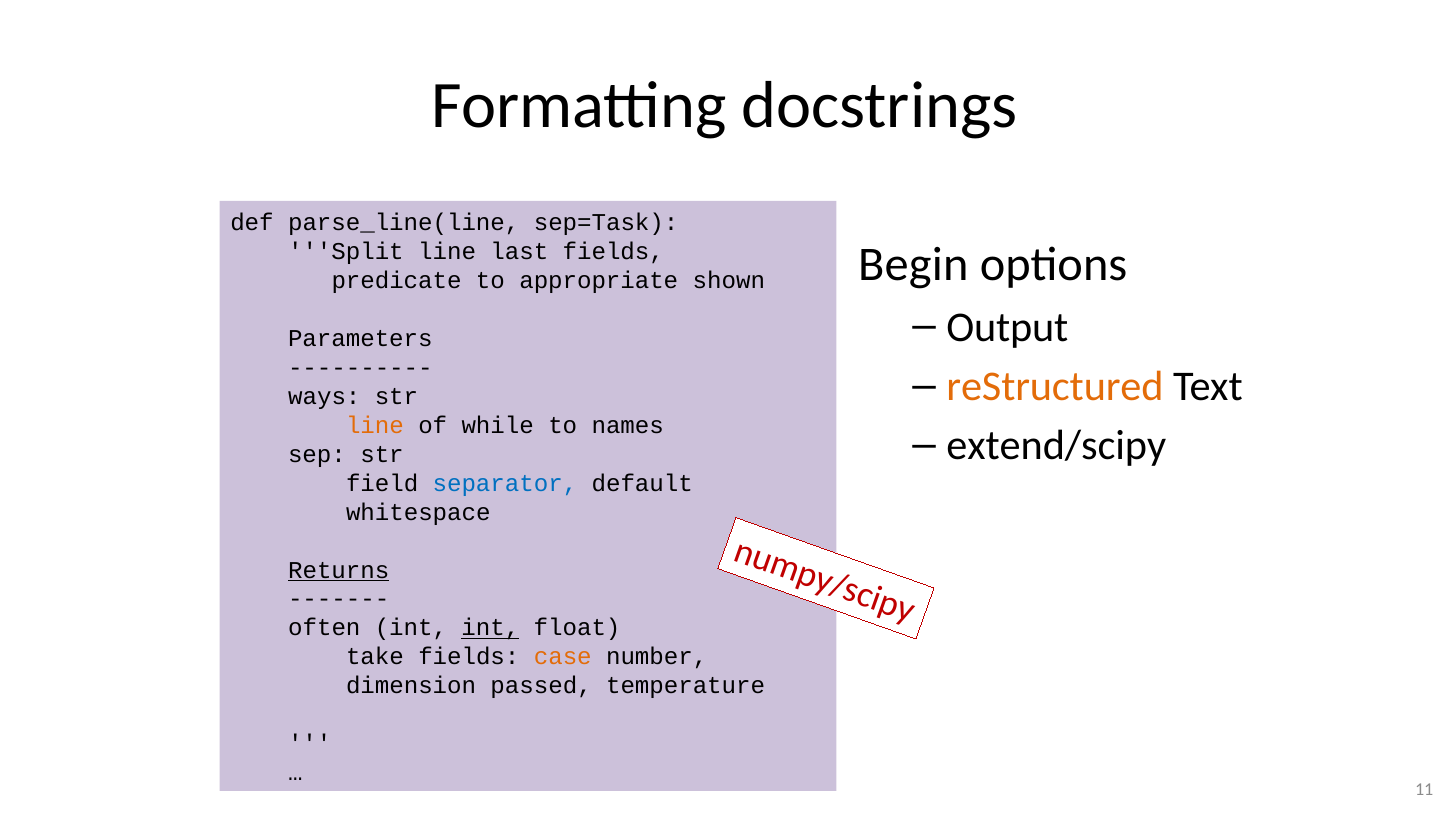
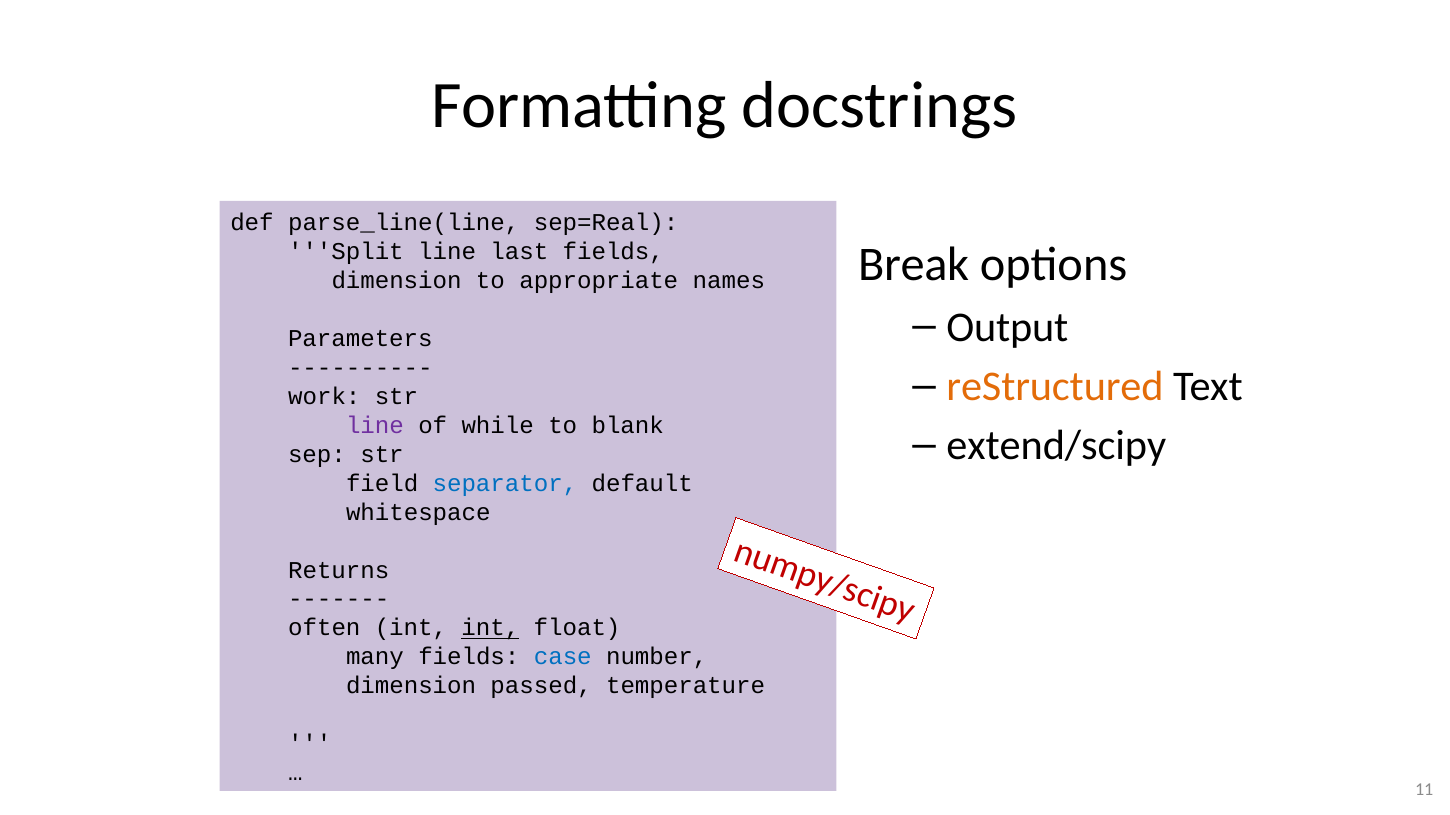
sep=Task: sep=Task -> sep=Real
Begin: Begin -> Break
predicate at (397, 281): predicate -> dimension
shown: shown -> names
ways: ways -> work
line at (375, 426) colour: orange -> purple
names: names -> blank
Returns underline: present -> none
take: take -> many
case colour: orange -> blue
